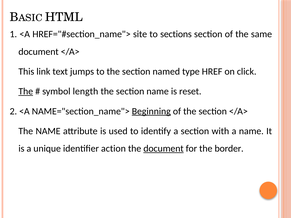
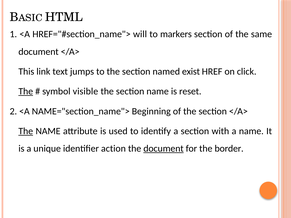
site: site -> will
sections: sections -> markers
type: type -> exist
length: length -> visible
Beginning underline: present -> none
The at (26, 131) underline: none -> present
